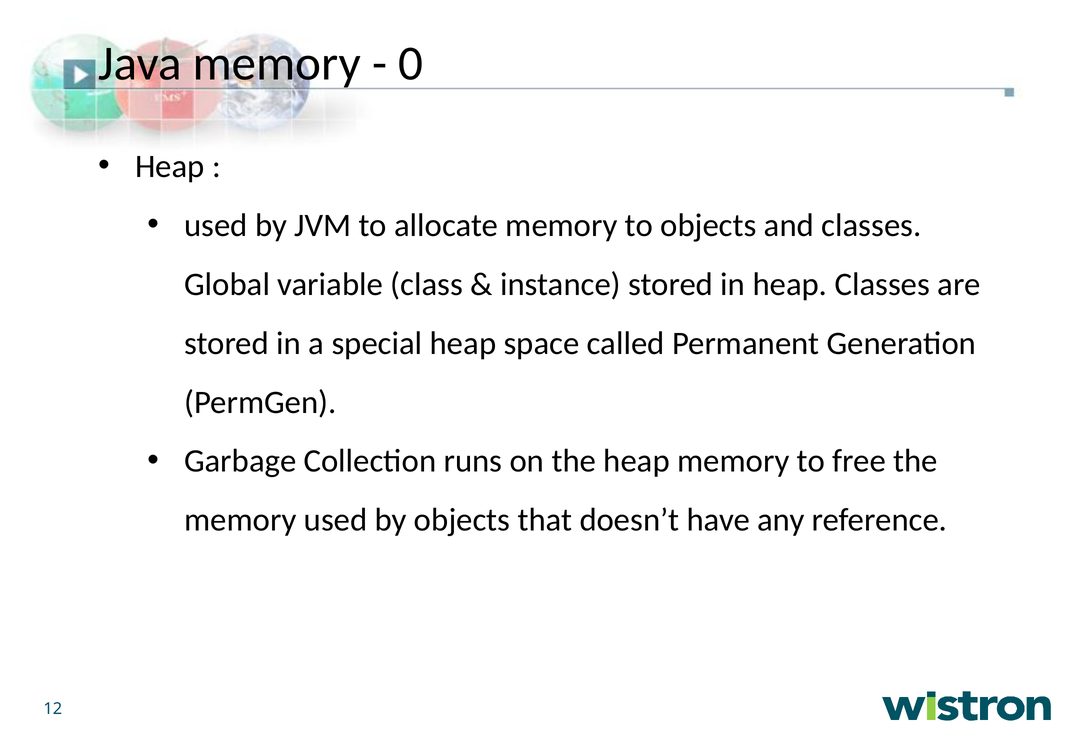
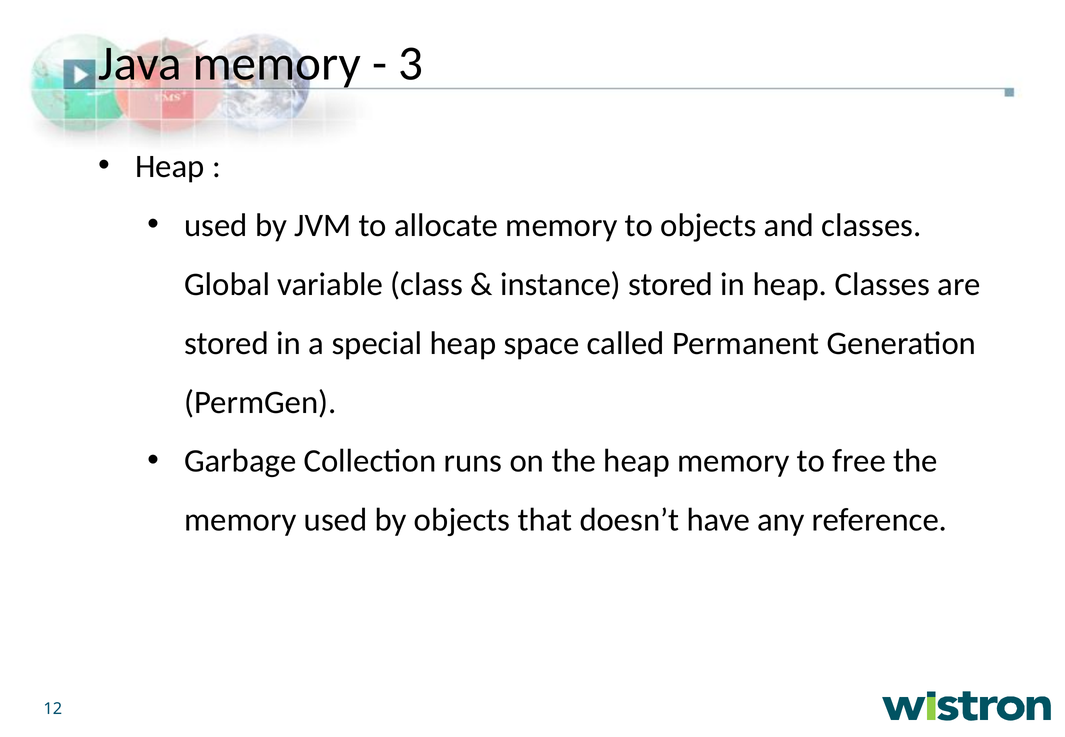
0: 0 -> 3
